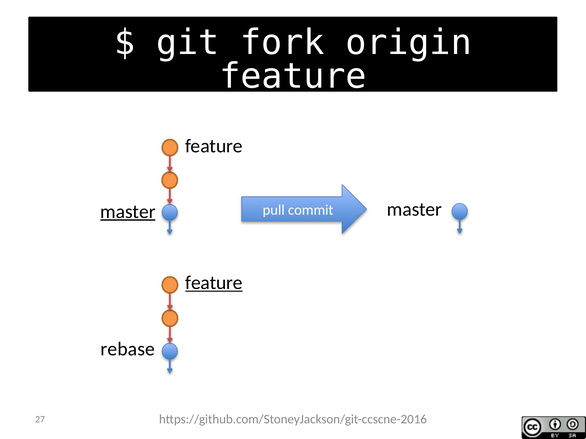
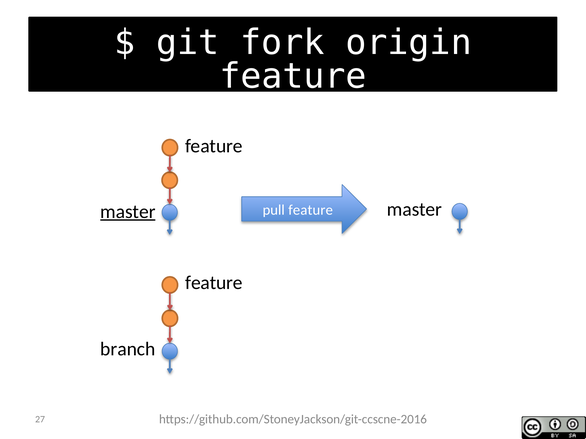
pull commit: commit -> feature
feature at (214, 283) underline: present -> none
rebase: rebase -> branch
